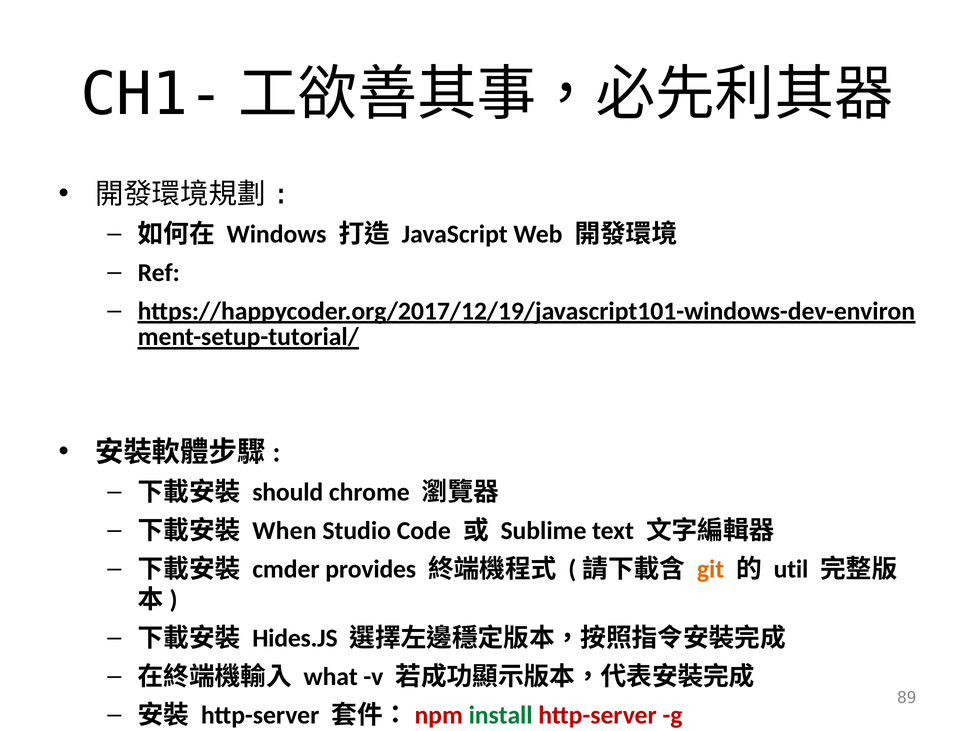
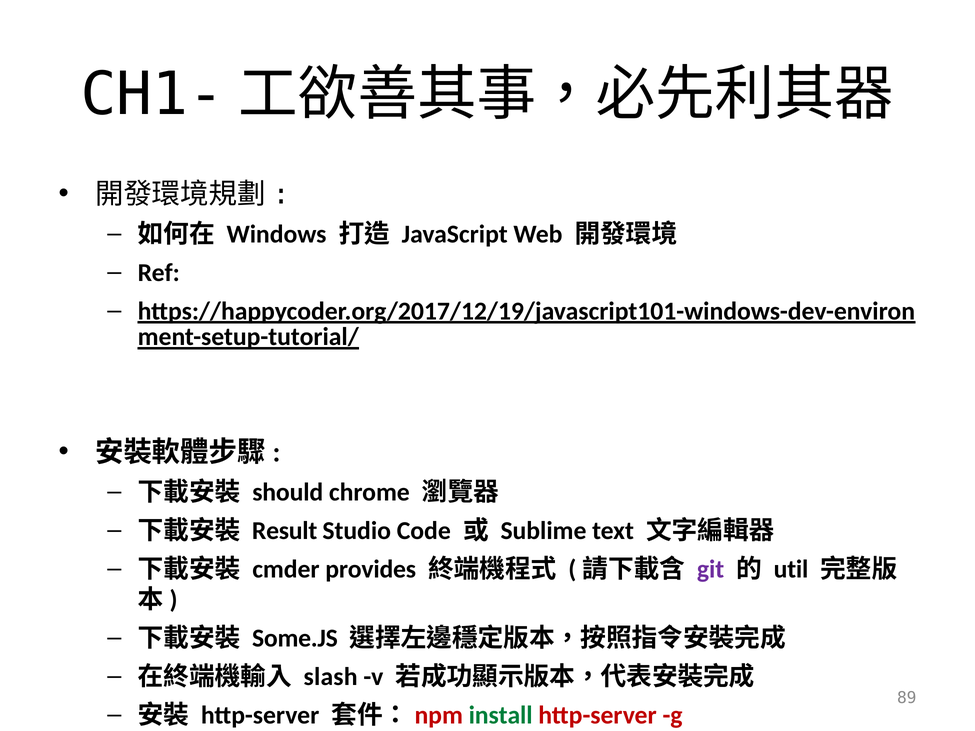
When: When -> Result
git colour: orange -> purple
Hides.JS: Hides.JS -> Some.JS
what: what -> slash
